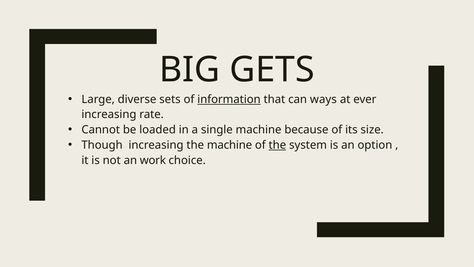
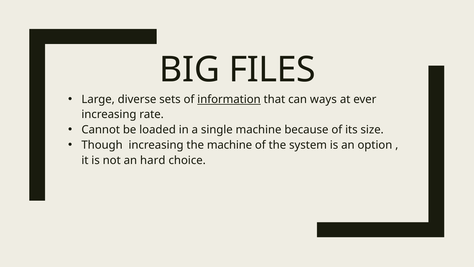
GETS: GETS -> FILES
the at (277, 145) underline: present -> none
work: work -> hard
